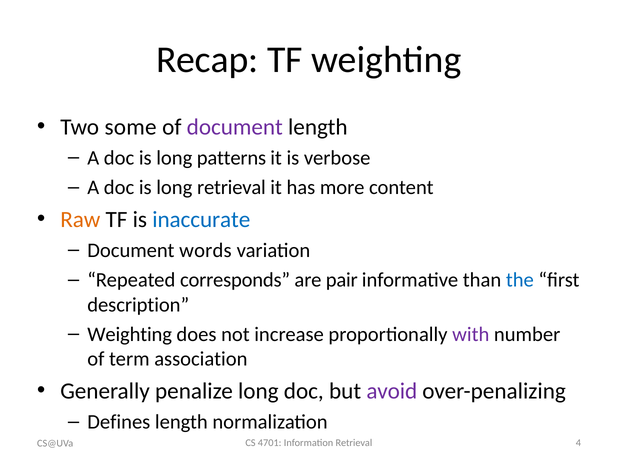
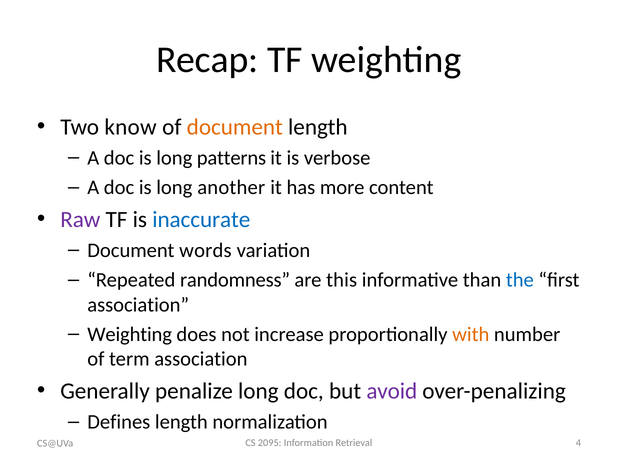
some: some -> know
document at (235, 127) colour: purple -> orange
long retrieval: retrieval -> another
Raw colour: orange -> purple
corresponds: corresponds -> randomness
pair: pair -> this
description at (138, 304): description -> association
with colour: purple -> orange
4701: 4701 -> 2095
